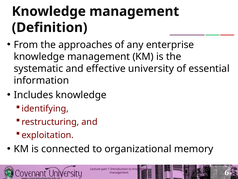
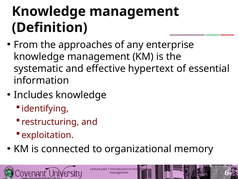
university: university -> hypertext
